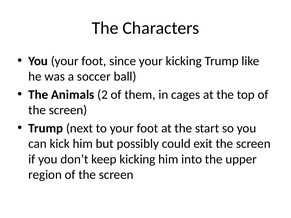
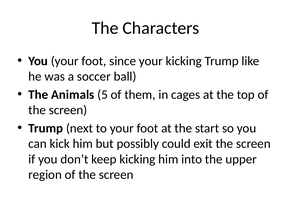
2: 2 -> 5
